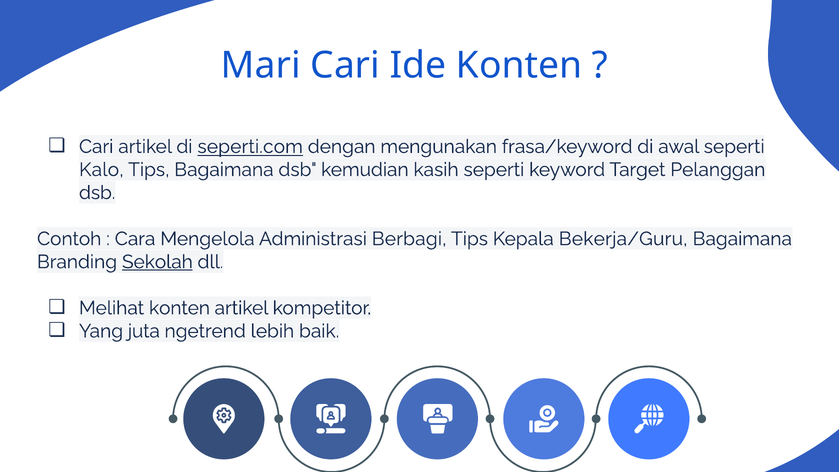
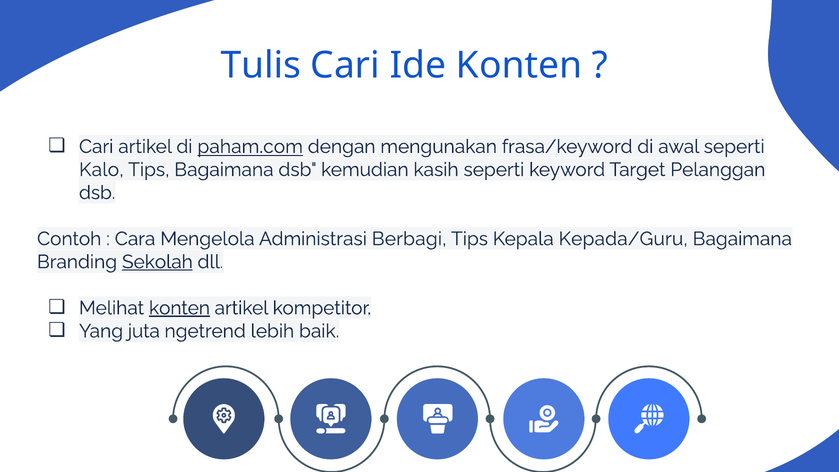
Mari: Mari -> Tulis
seperti.com: seperti.com -> paham.com
Bekerja/Guru: Bekerja/Guru -> Kepada/Guru
konten at (179, 308) underline: none -> present
